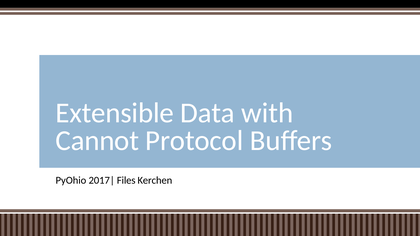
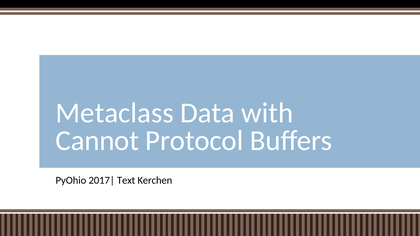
Extensible: Extensible -> Metaclass
Files: Files -> Text
